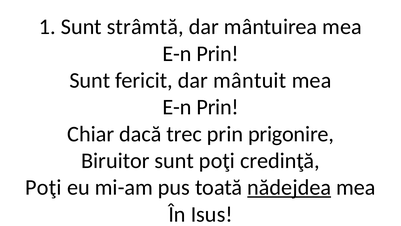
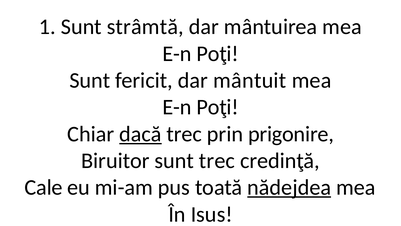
Prin at (218, 54): Prin -> Poţi
Prin at (218, 107): Prin -> Poţi
dacă underline: none -> present
sunt poţi: poţi -> trec
Poţi at (43, 187): Poţi -> Cale
